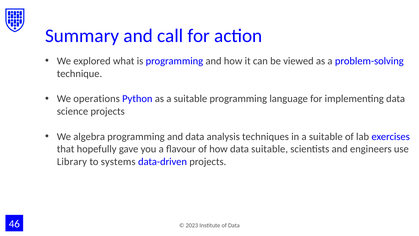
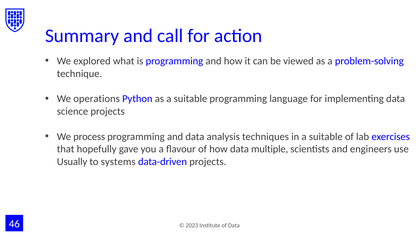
algebra: algebra -> process
data suitable: suitable -> multiple
Library: Library -> Usually
